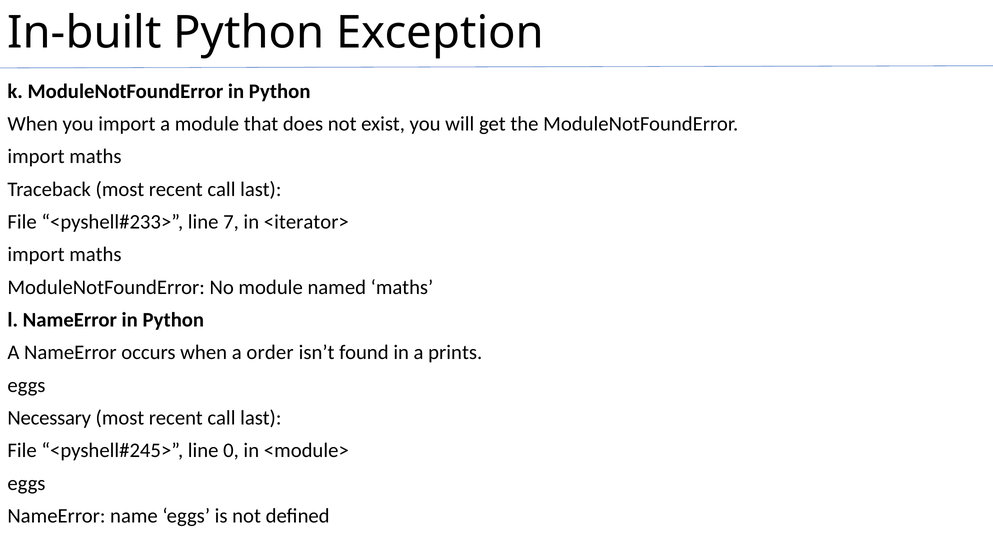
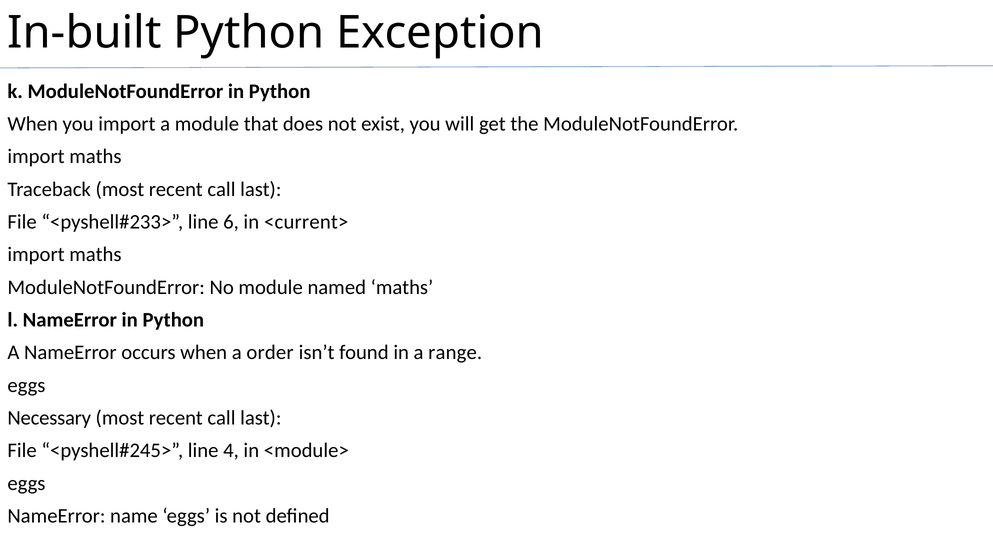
7: 7 -> 6
<iterator>: <iterator> -> <current>
prints: prints -> range
0: 0 -> 4
